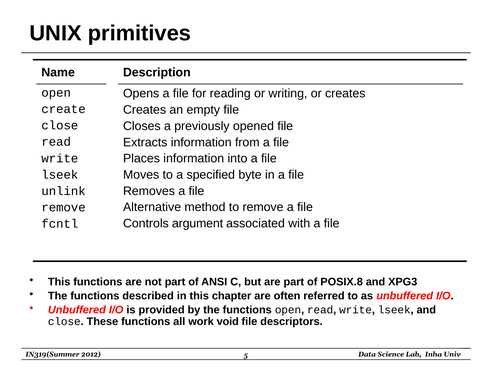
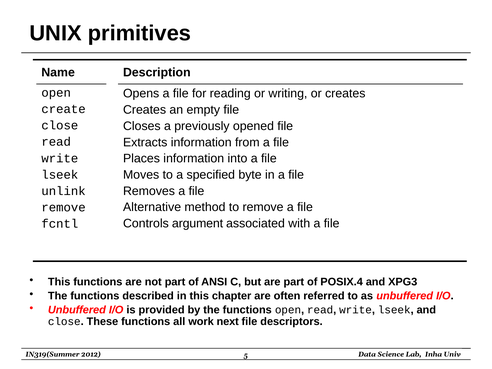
POSIX.8: POSIX.8 -> POSIX.4
void: void -> next
